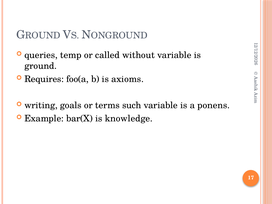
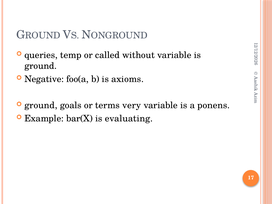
Requires: Requires -> Negative
writing at (41, 105): writing -> ground
such: such -> very
knowledge: knowledge -> evaluating
